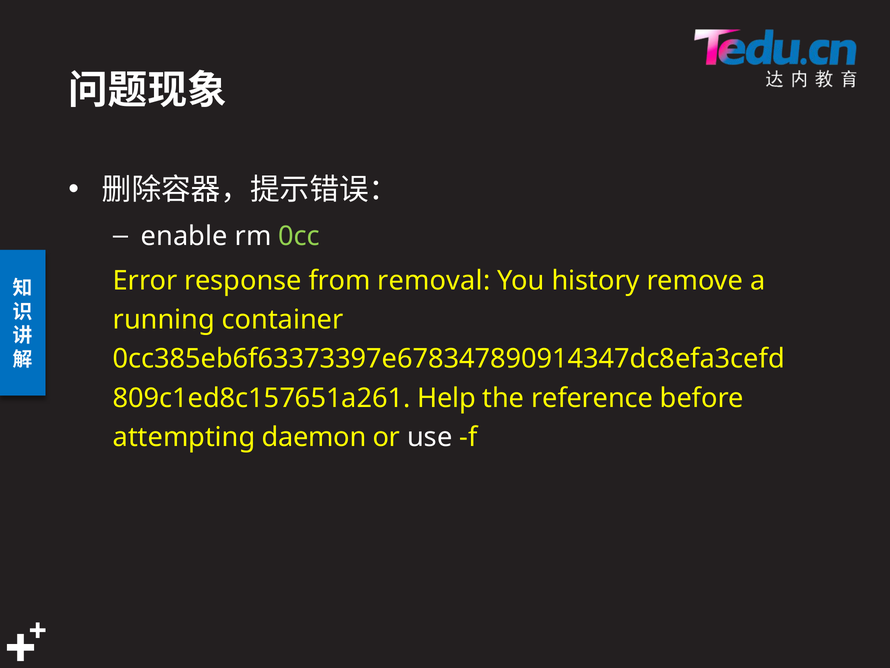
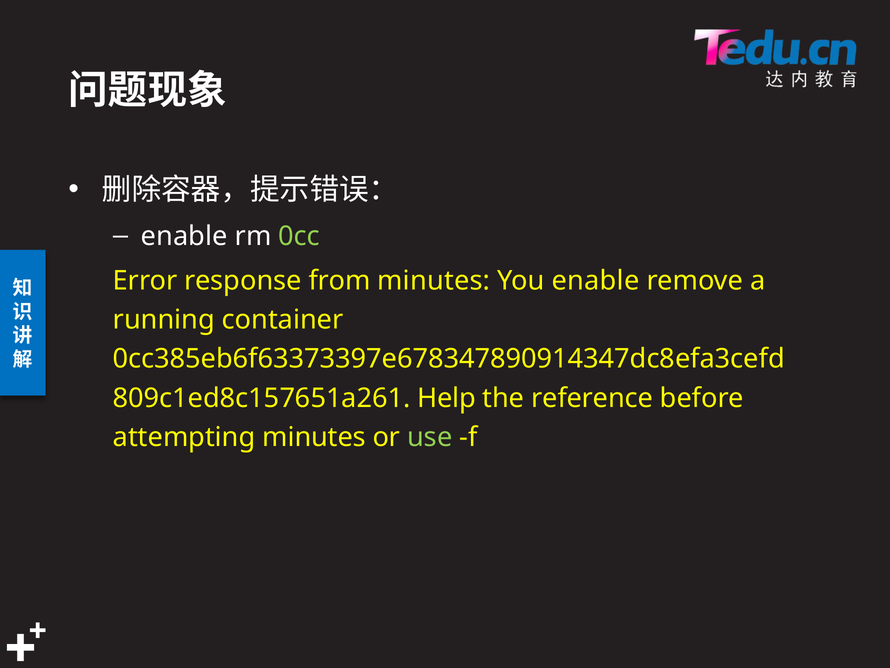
from removal: removal -> minutes
You history: history -> enable
attempting daemon: daemon -> minutes
use colour: white -> light green
